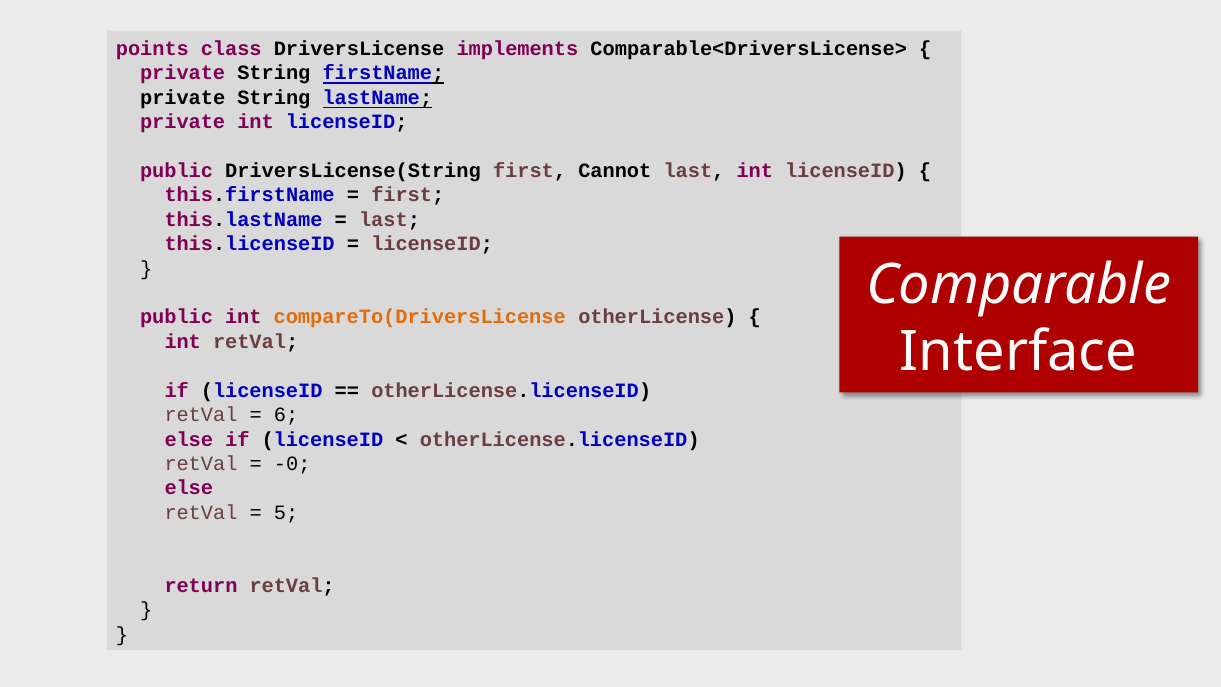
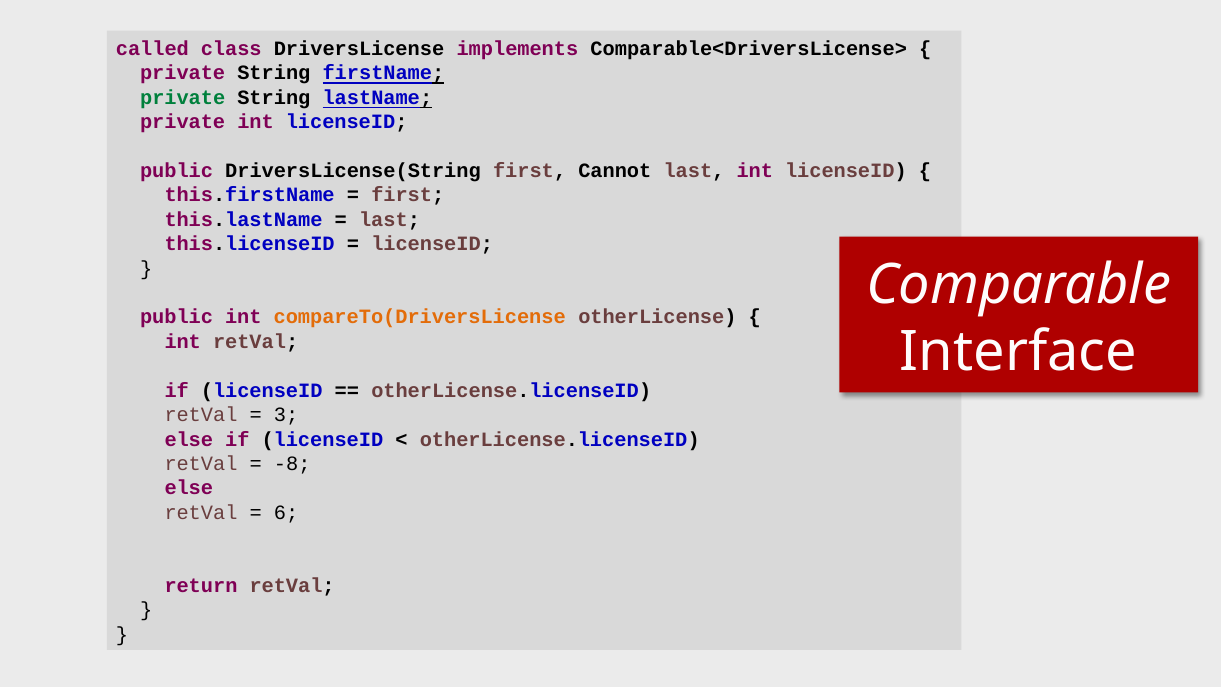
points: points -> called
private at (183, 97) colour: black -> green
6: 6 -> 3
-0: -0 -> -8
5: 5 -> 6
